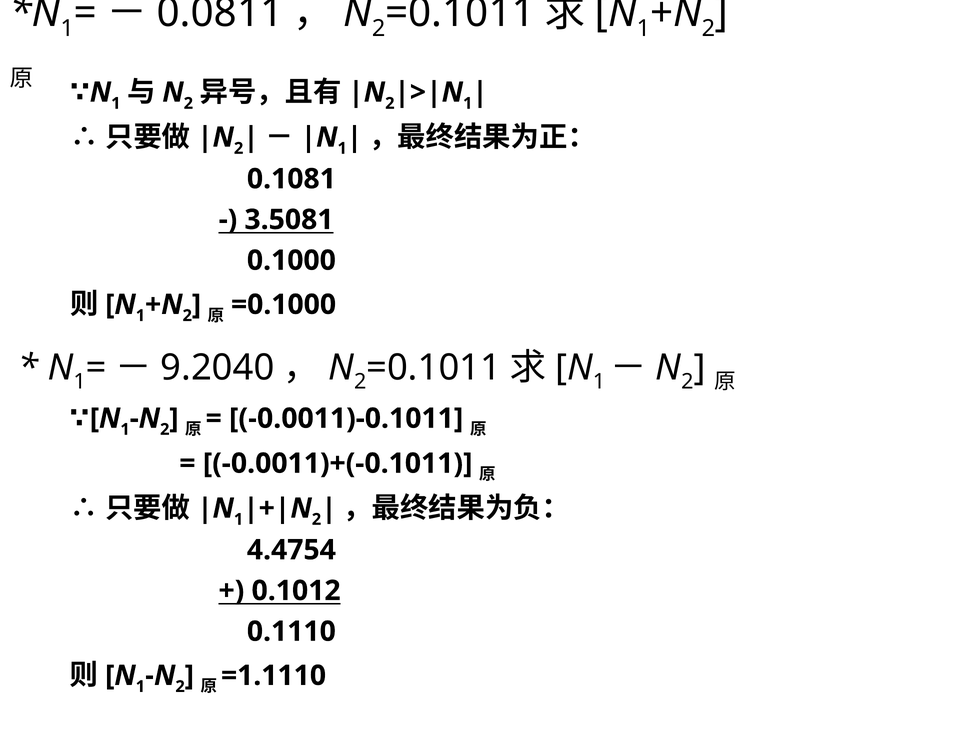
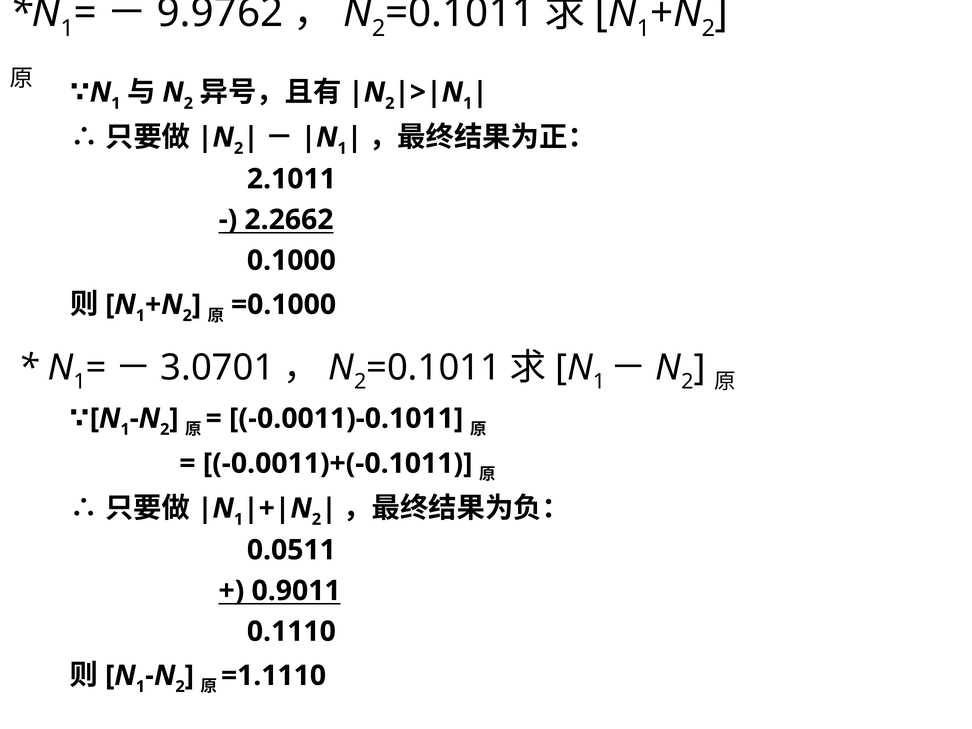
0.0811: 0.0811 -> 9.9762
0.1081: 0.1081 -> 2.1011
3.5081: 3.5081 -> 2.2662
9.2040: 9.2040 -> 3.0701
4.4754: 4.4754 -> 0.0511
0.1012: 0.1012 -> 0.9011
